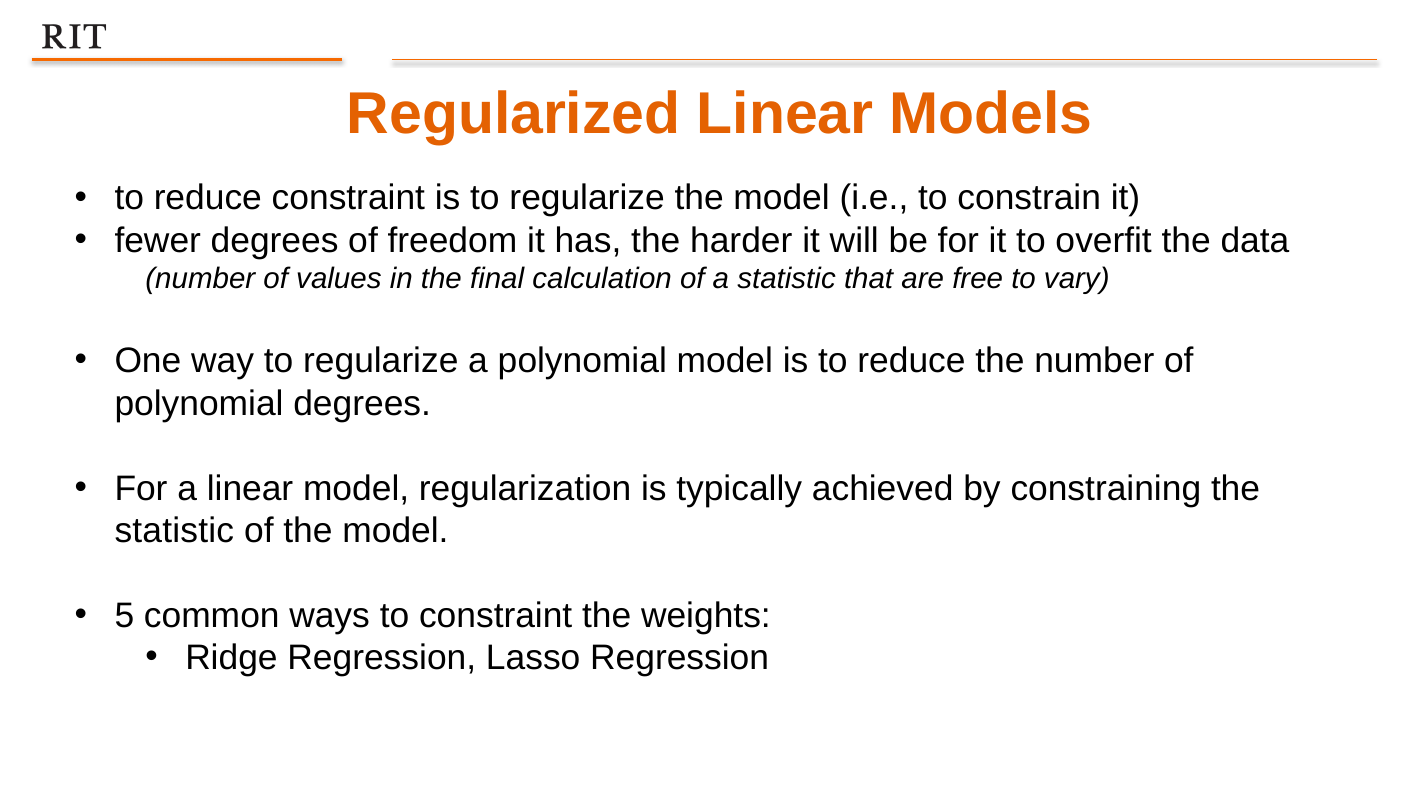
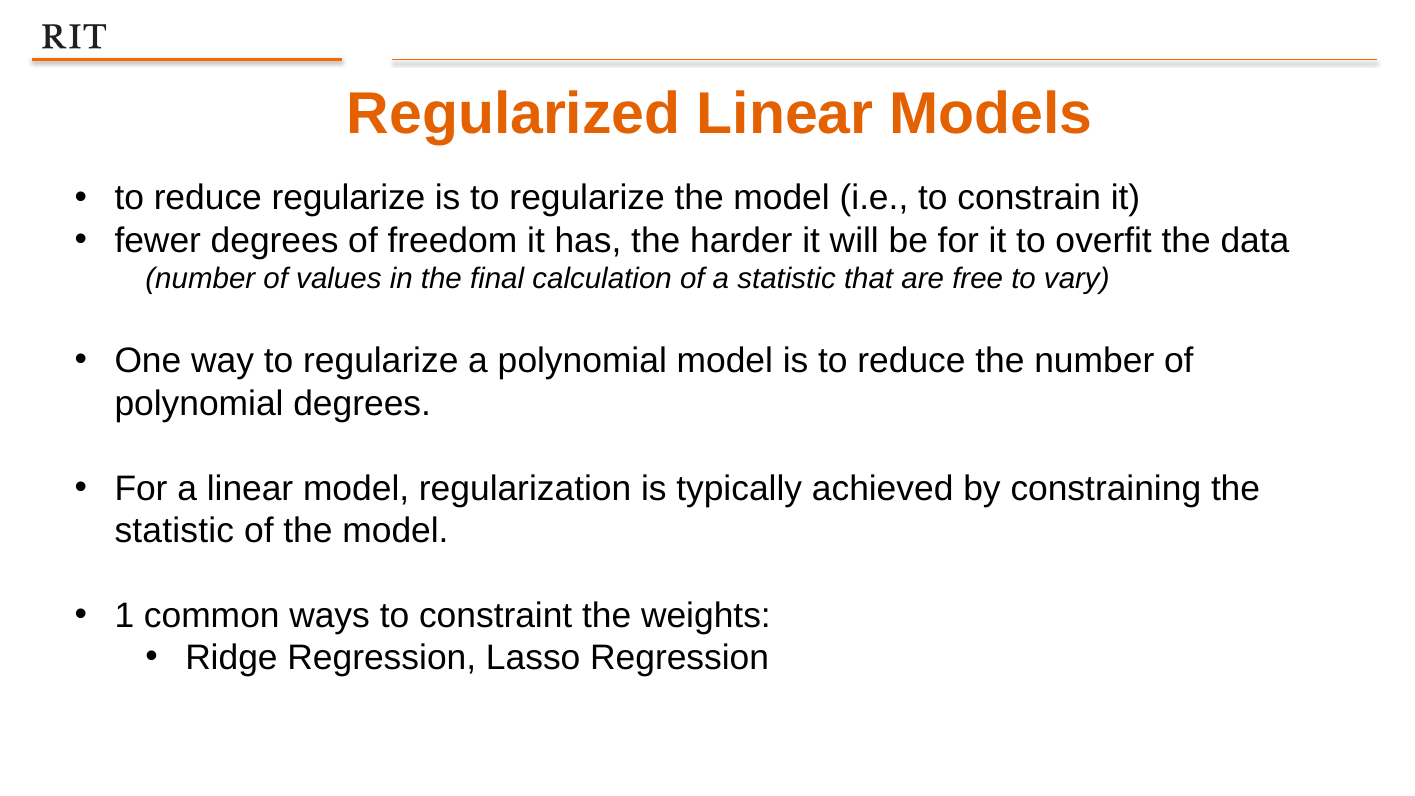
reduce constraint: constraint -> regularize
5: 5 -> 1
